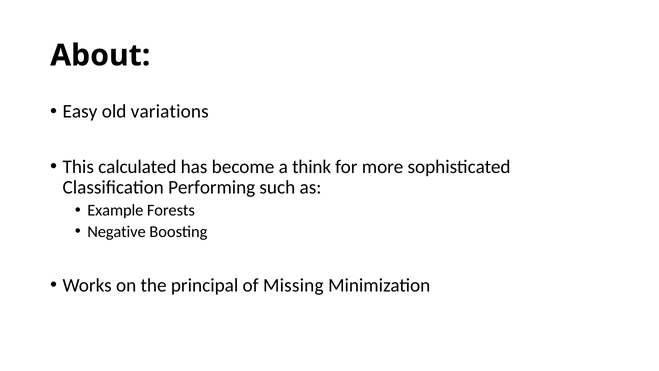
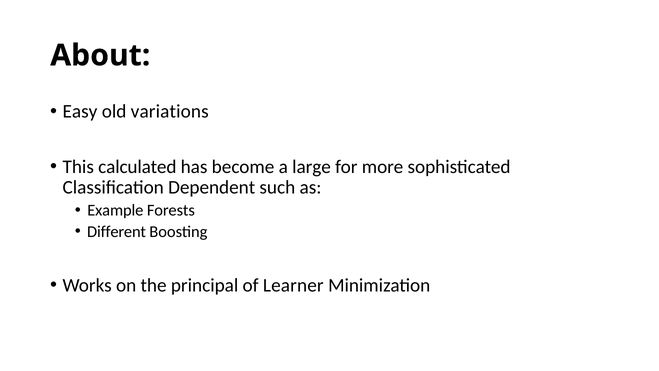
think: think -> large
Performing: Performing -> Dependent
Negative: Negative -> Different
Missing: Missing -> Learner
